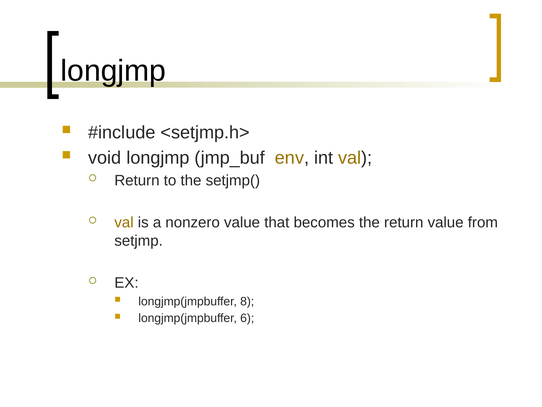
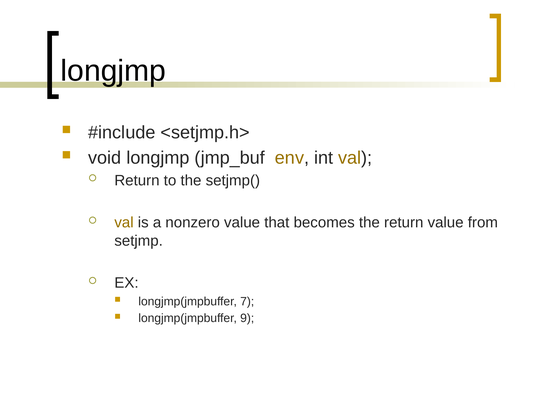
8: 8 -> 7
6: 6 -> 9
